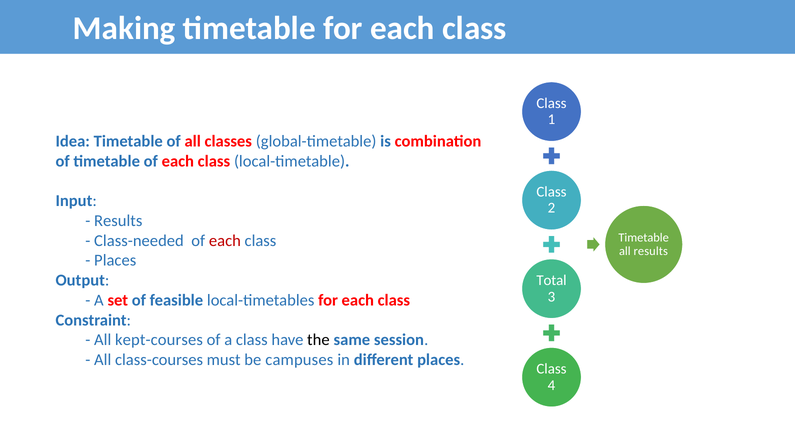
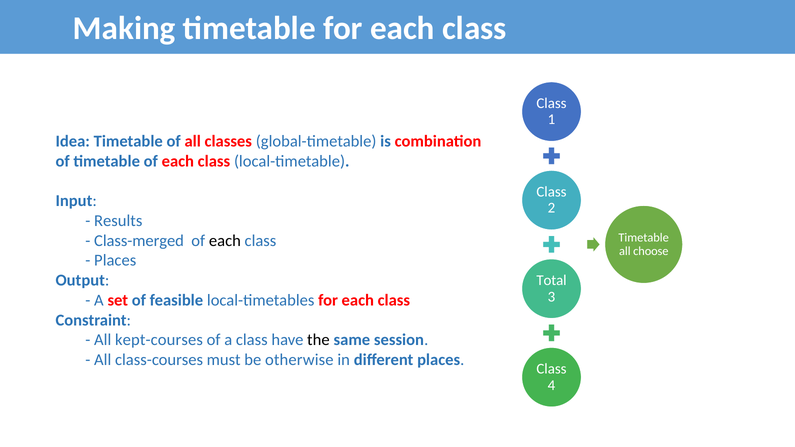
Class-needed: Class-needed -> Class-merged
each at (225, 241) colour: red -> black
all results: results -> choose
campuses: campuses -> otherwise
